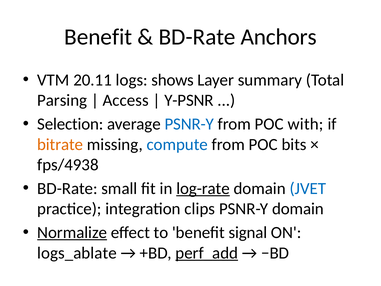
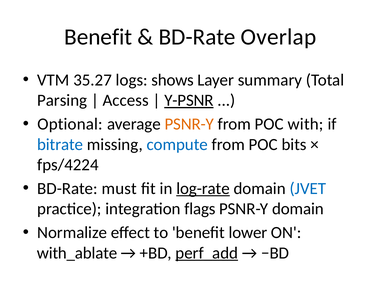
Anchors: Anchors -> Overlap
20.11: 20.11 -> 35.27
Y-PSNR underline: none -> present
Selection: Selection -> Optional
PSNR-Y at (189, 124) colour: blue -> orange
bitrate colour: orange -> blue
fps/4938: fps/4938 -> fps/4224
small: small -> must
clips: clips -> flags
Normalize underline: present -> none
signal: signal -> lower
logs_ablate: logs_ablate -> with_ablate
